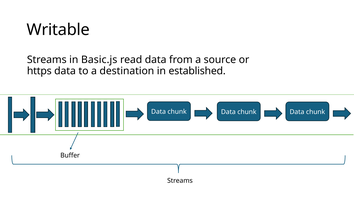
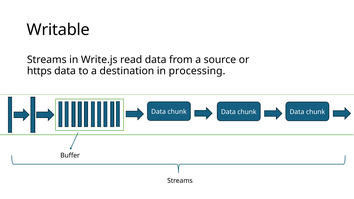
Basic.js: Basic.js -> Write.js
established: established -> processing
